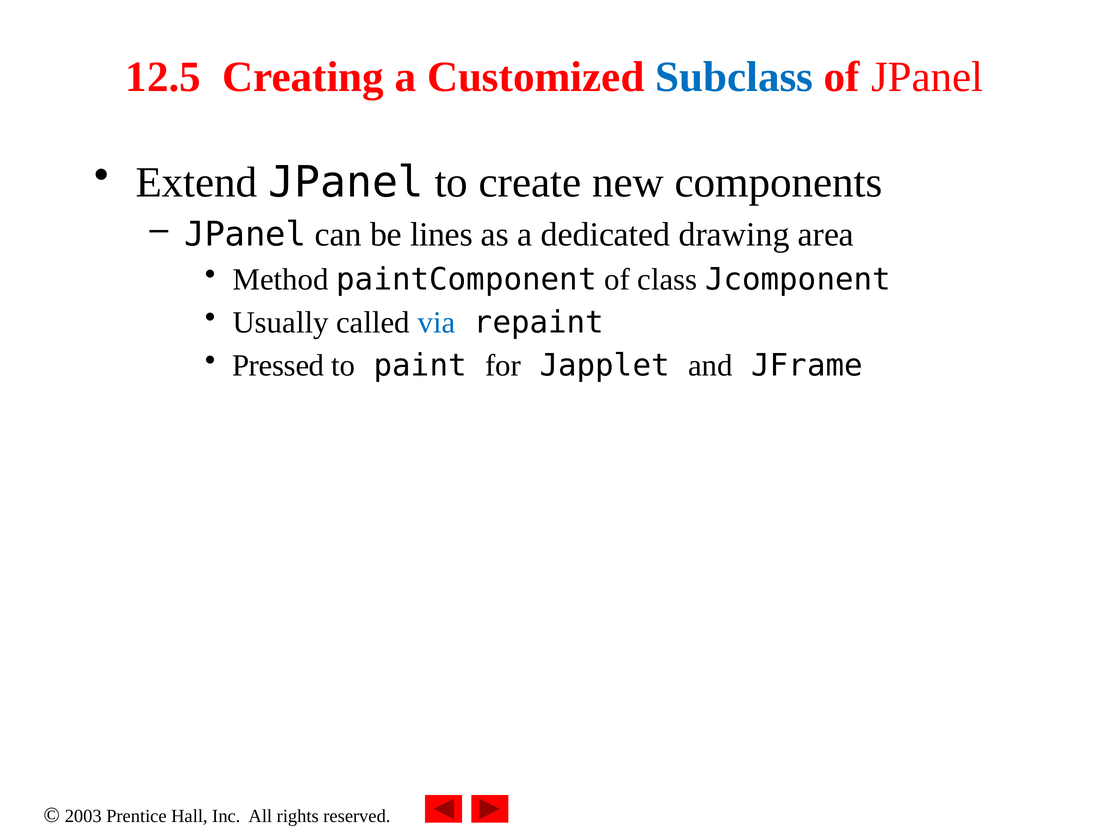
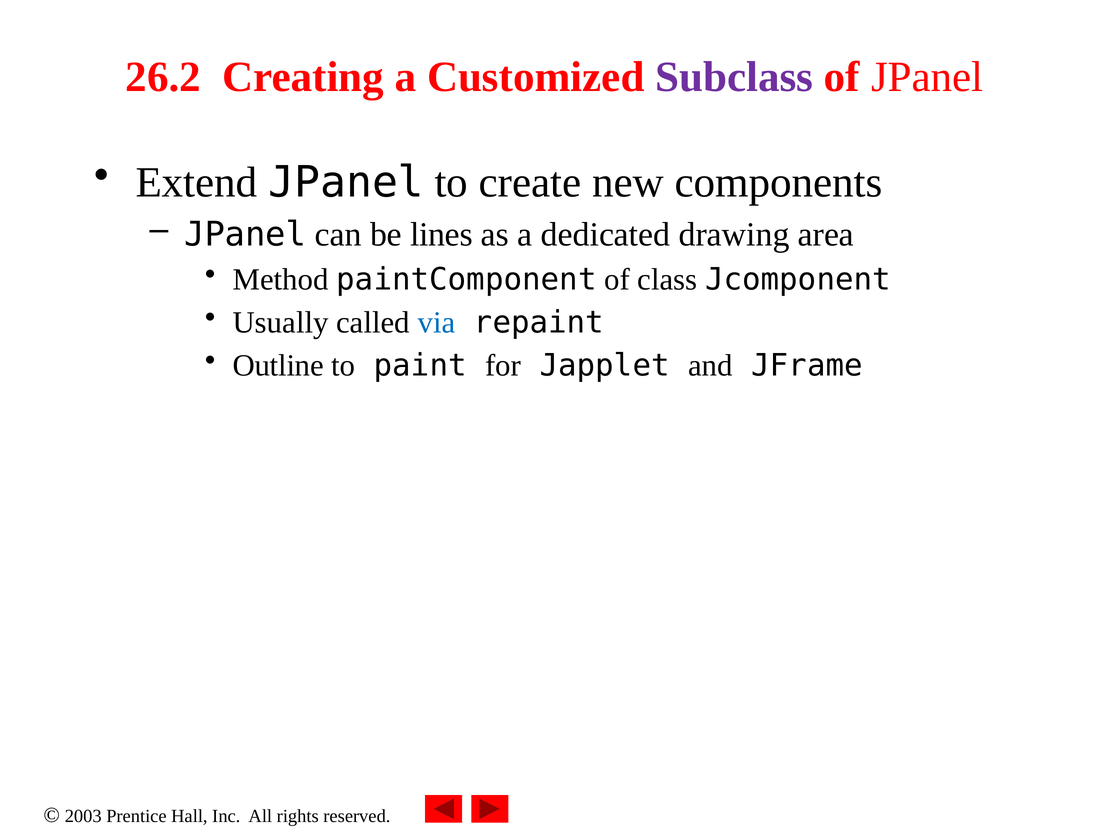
12.5: 12.5 -> 26.2
Subclass colour: blue -> purple
Pressed: Pressed -> Outline
